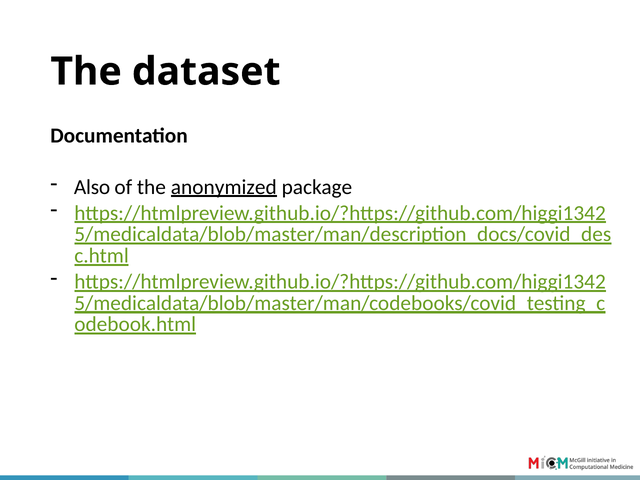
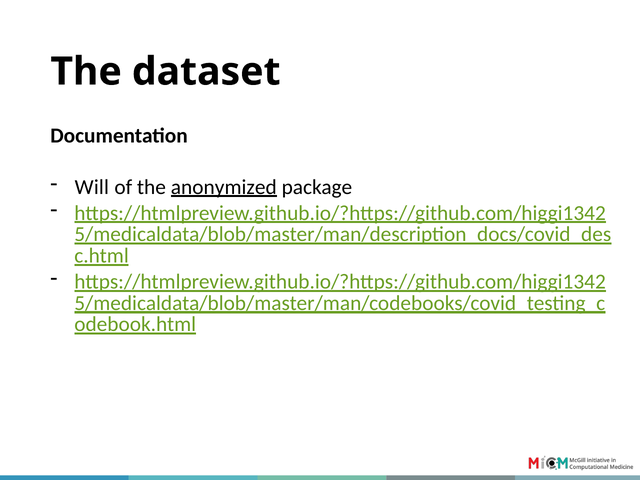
Also: Also -> Will
